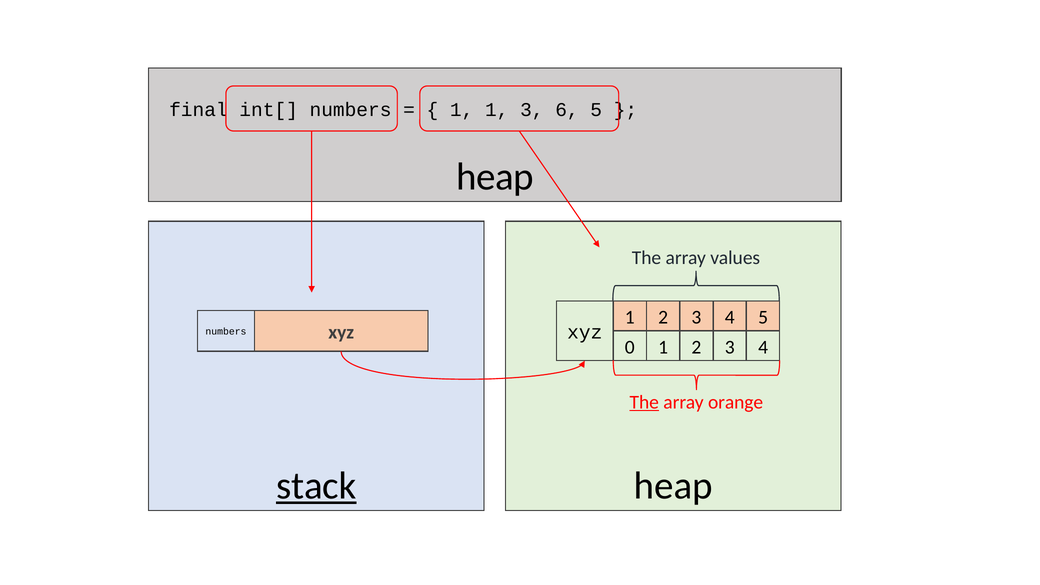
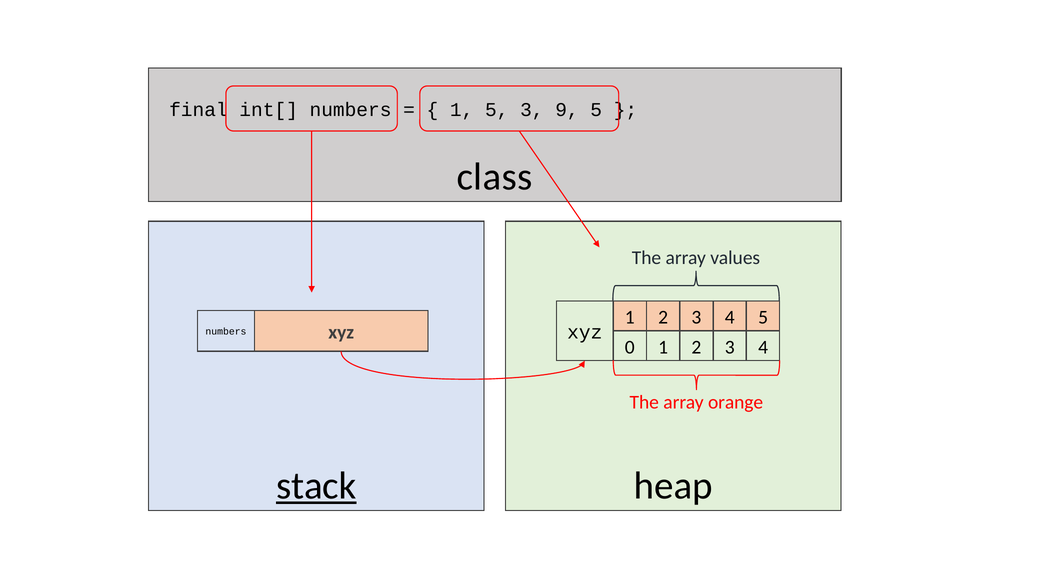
1 1: 1 -> 5
6: 6 -> 9
heap at (495, 177): heap -> class
The at (644, 402) underline: present -> none
